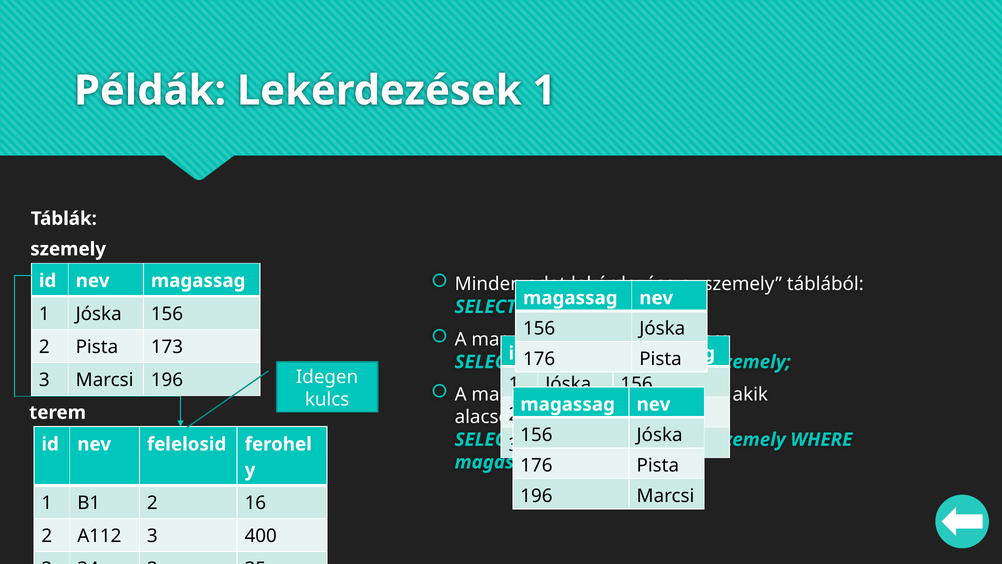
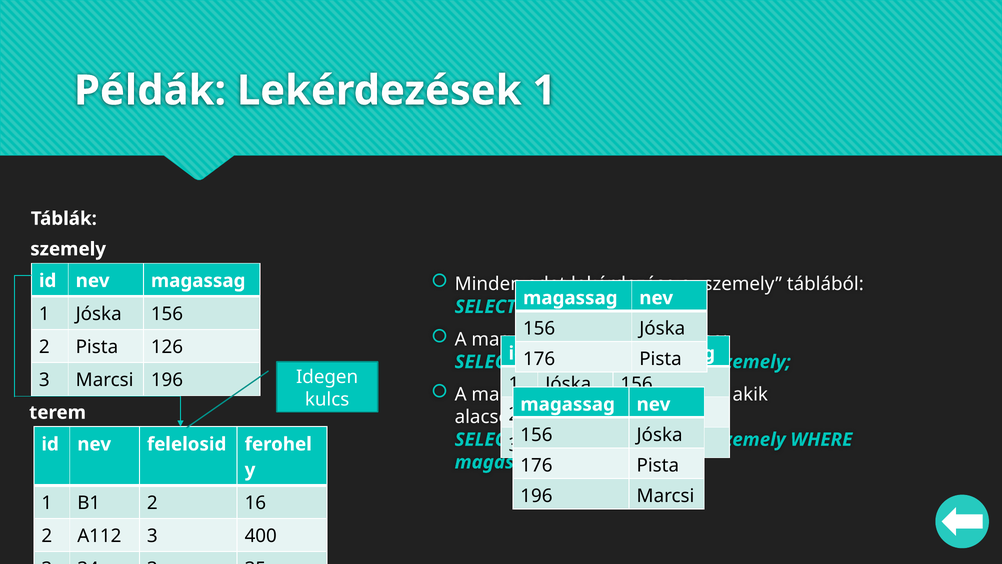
173: 173 -> 126
